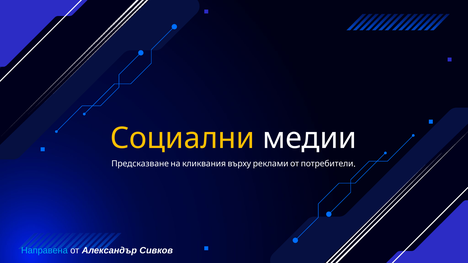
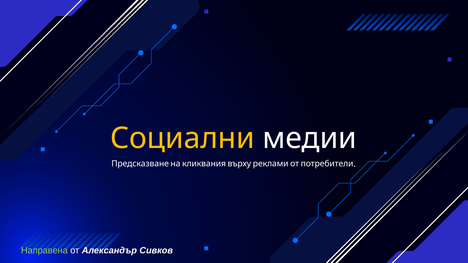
Направена colour: light blue -> light green
